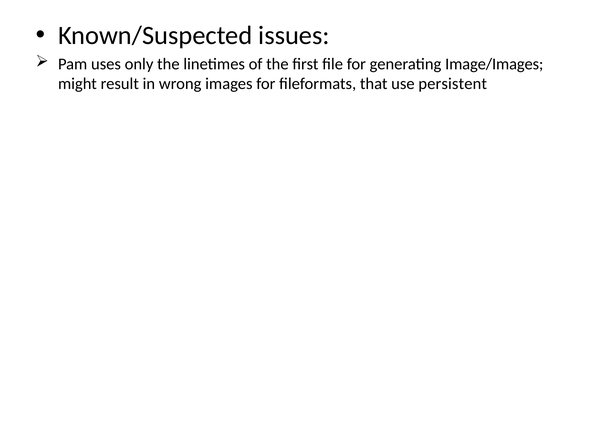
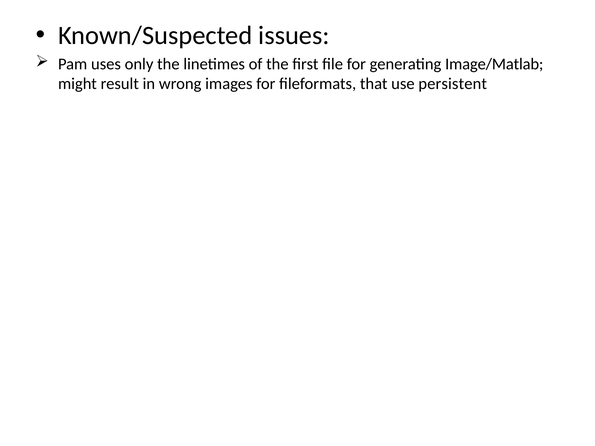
Image/Images: Image/Images -> Image/Matlab
